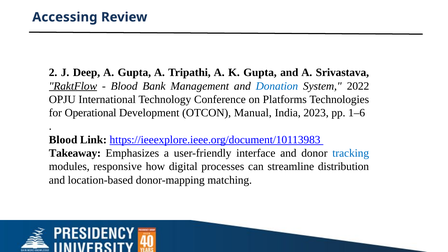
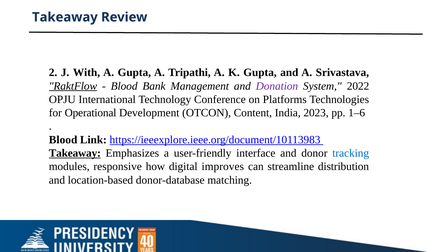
Accessing at (65, 17): Accessing -> Takeaway
Deep: Deep -> With
Donation colour: blue -> purple
Manual: Manual -> Content
Takeaway at (75, 153) underline: none -> present
processes: processes -> improves
donor-mapping: donor-mapping -> donor-database
